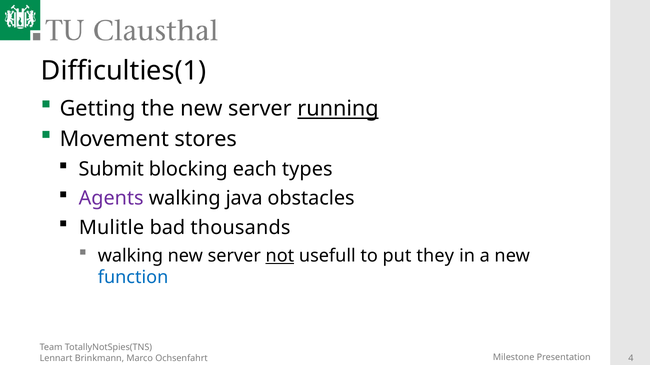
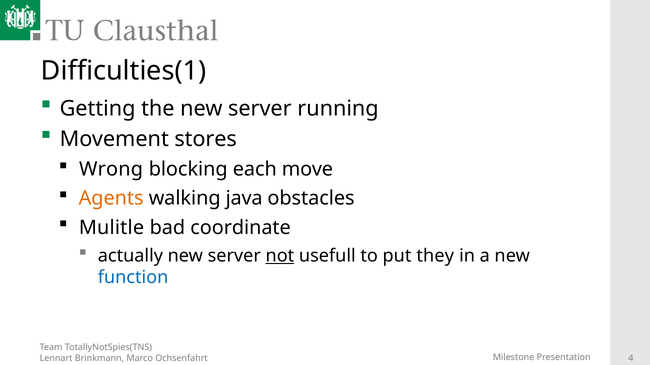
running underline: present -> none
Submit: Submit -> Wrong
types: types -> move
Agents colour: purple -> orange
thousands: thousands -> coordinate
walking at (130, 256): walking -> actually
